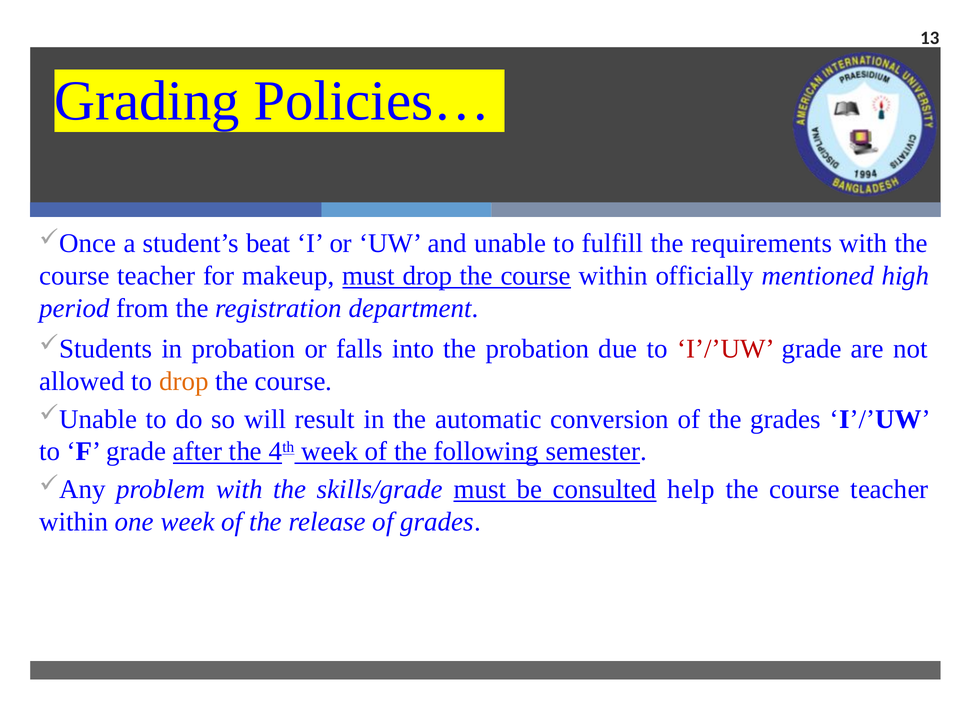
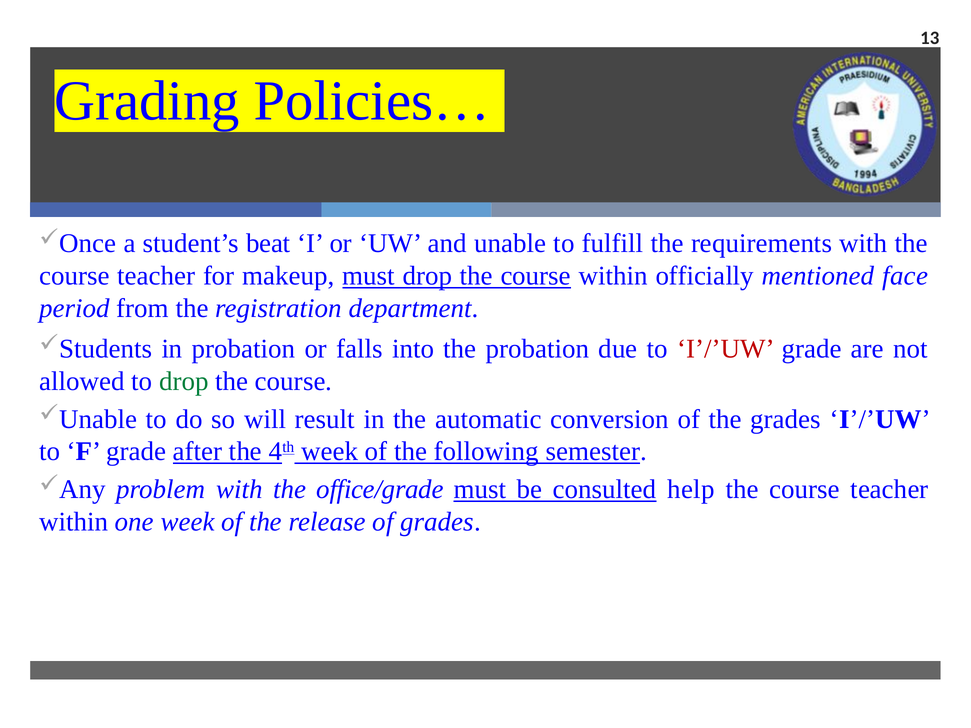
high: high -> face
drop at (184, 381) colour: orange -> green
skills/grade: skills/grade -> office/grade
